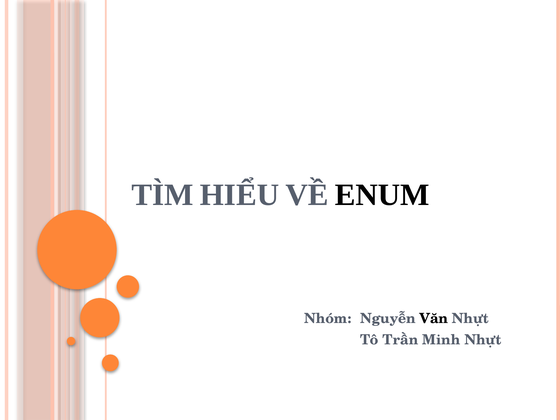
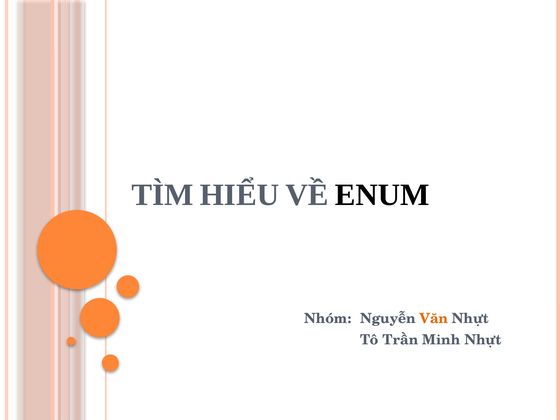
Văn colour: black -> orange
